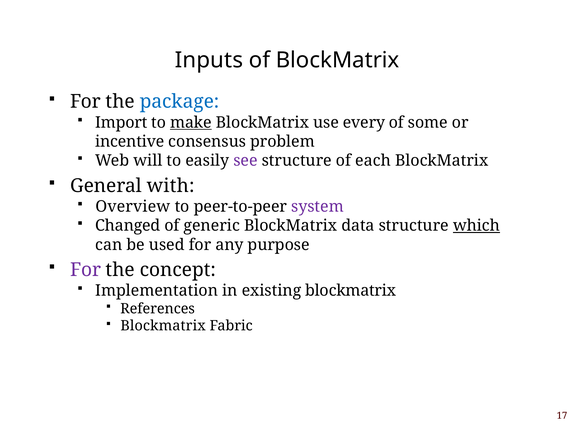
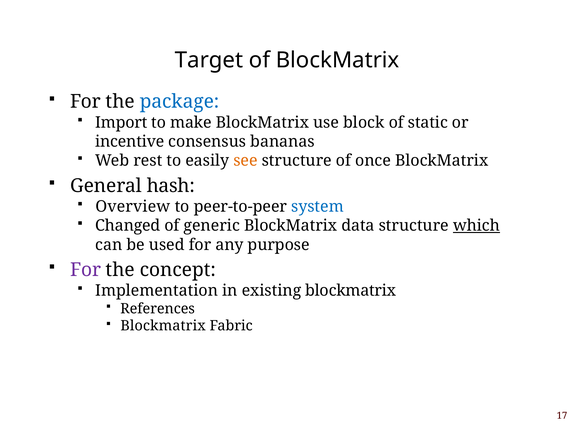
Inputs: Inputs -> Target
make underline: present -> none
every: every -> block
some: some -> static
problem: problem -> bananas
will: will -> rest
see colour: purple -> orange
each: each -> once
with: with -> hash
system colour: purple -> blue
